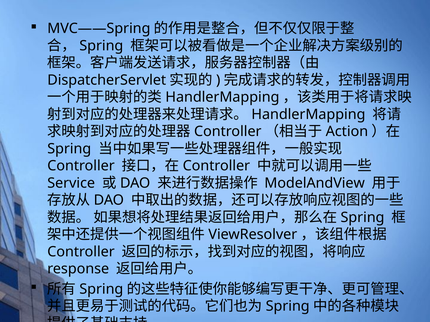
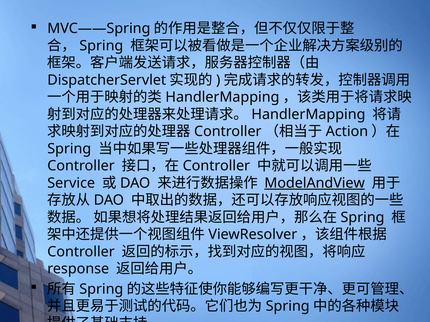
ModelAndView underline: none -> present
